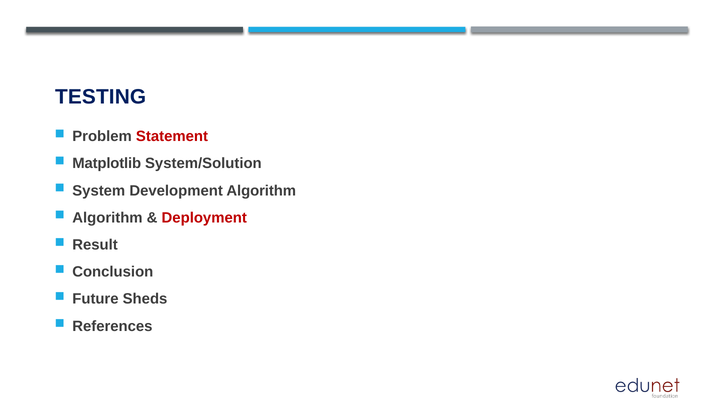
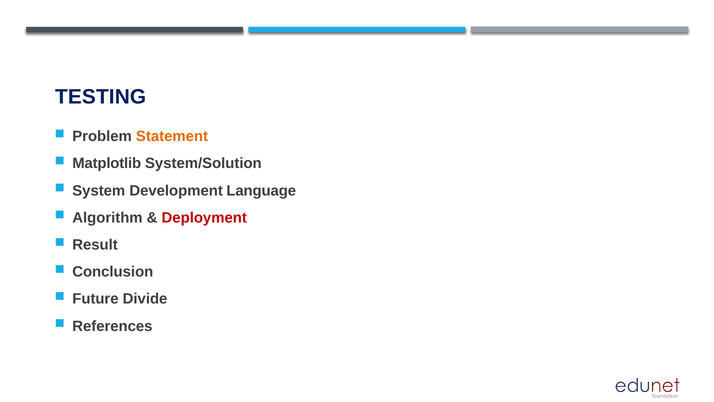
Statement colour: red -> orange
Development Algorithm: Algorithm -> Language
Sheds: Sheds -> Divide
